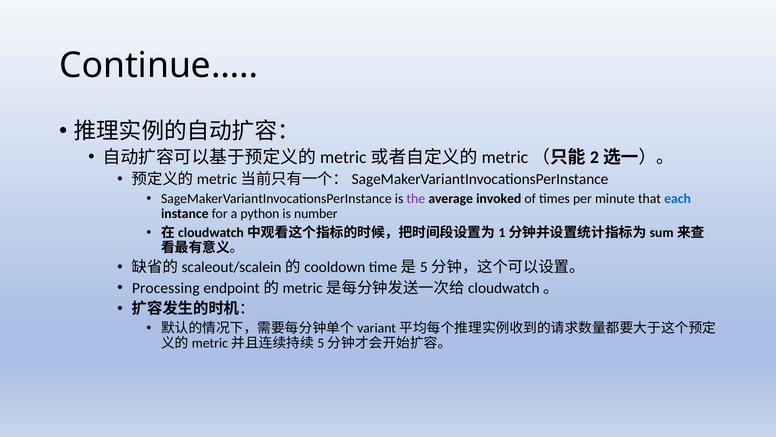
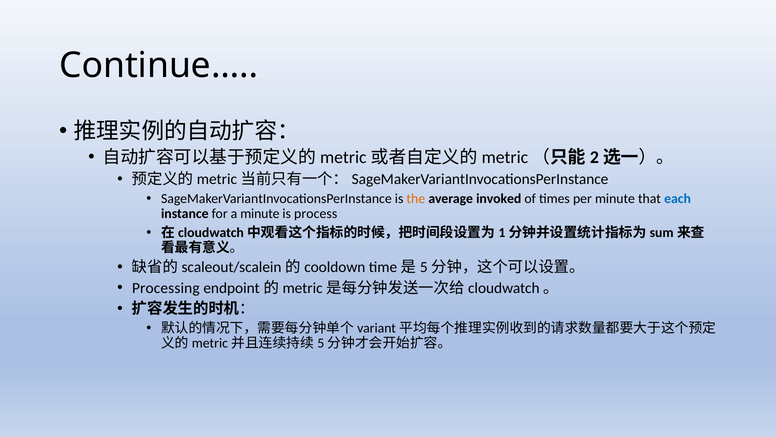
the colour: purple -> orange
a python: python -> minute
number: number -> process
